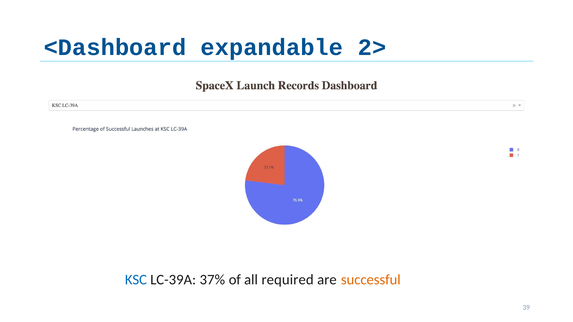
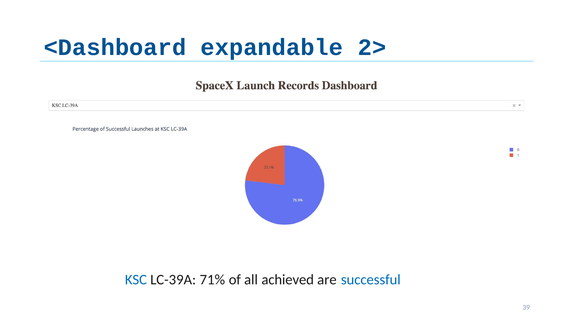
37%: 37% -> 71%
required: required -> achieved
successful colour: orange -> blue
